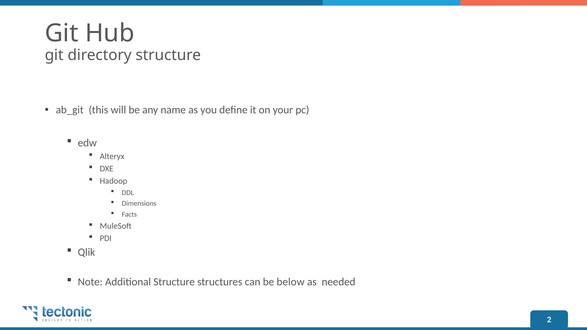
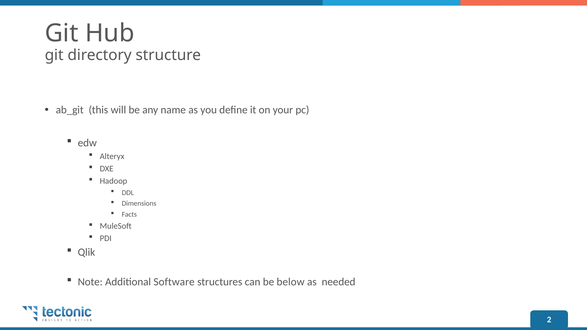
Additional Structure: Structure -> Software
